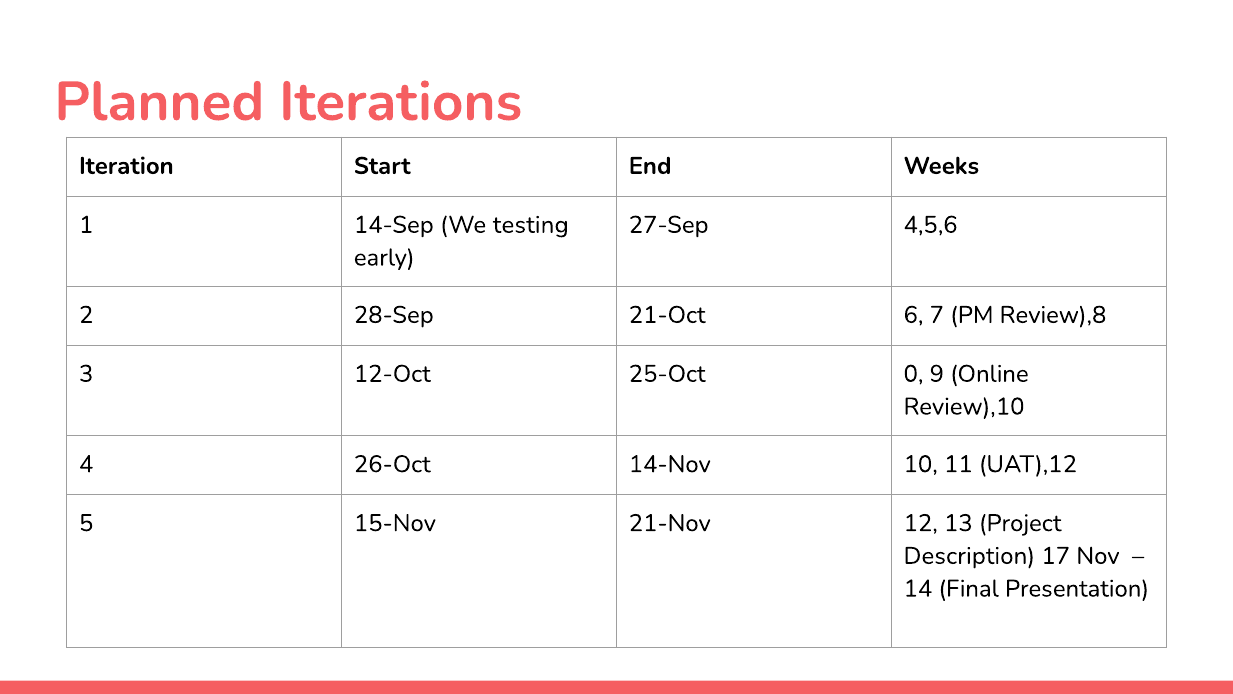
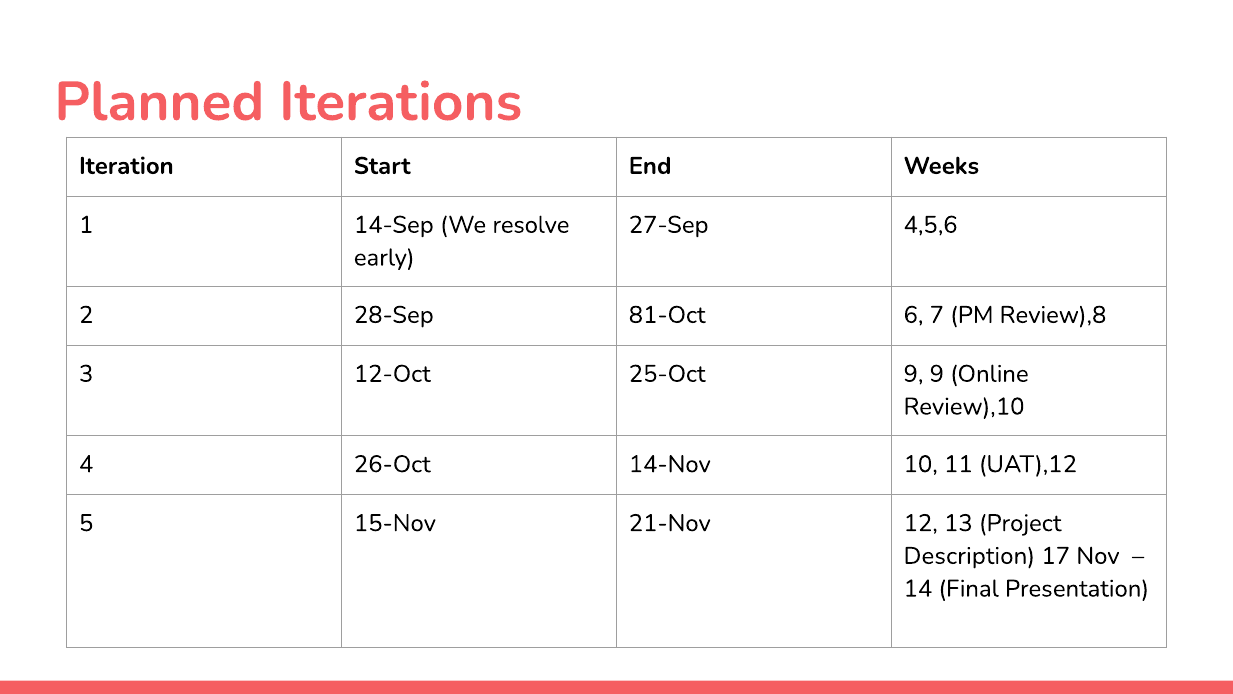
testing: testing -> resolve
21-Oct: 21-Oct -> 81-Oct
25-Oct 0: 0 -> 9
